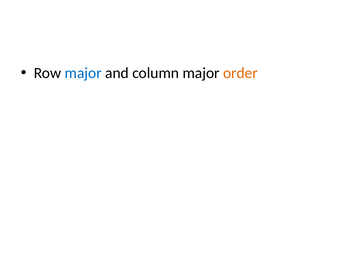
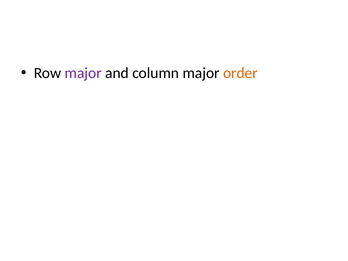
major at (83, 73) colour: blue -> purple
